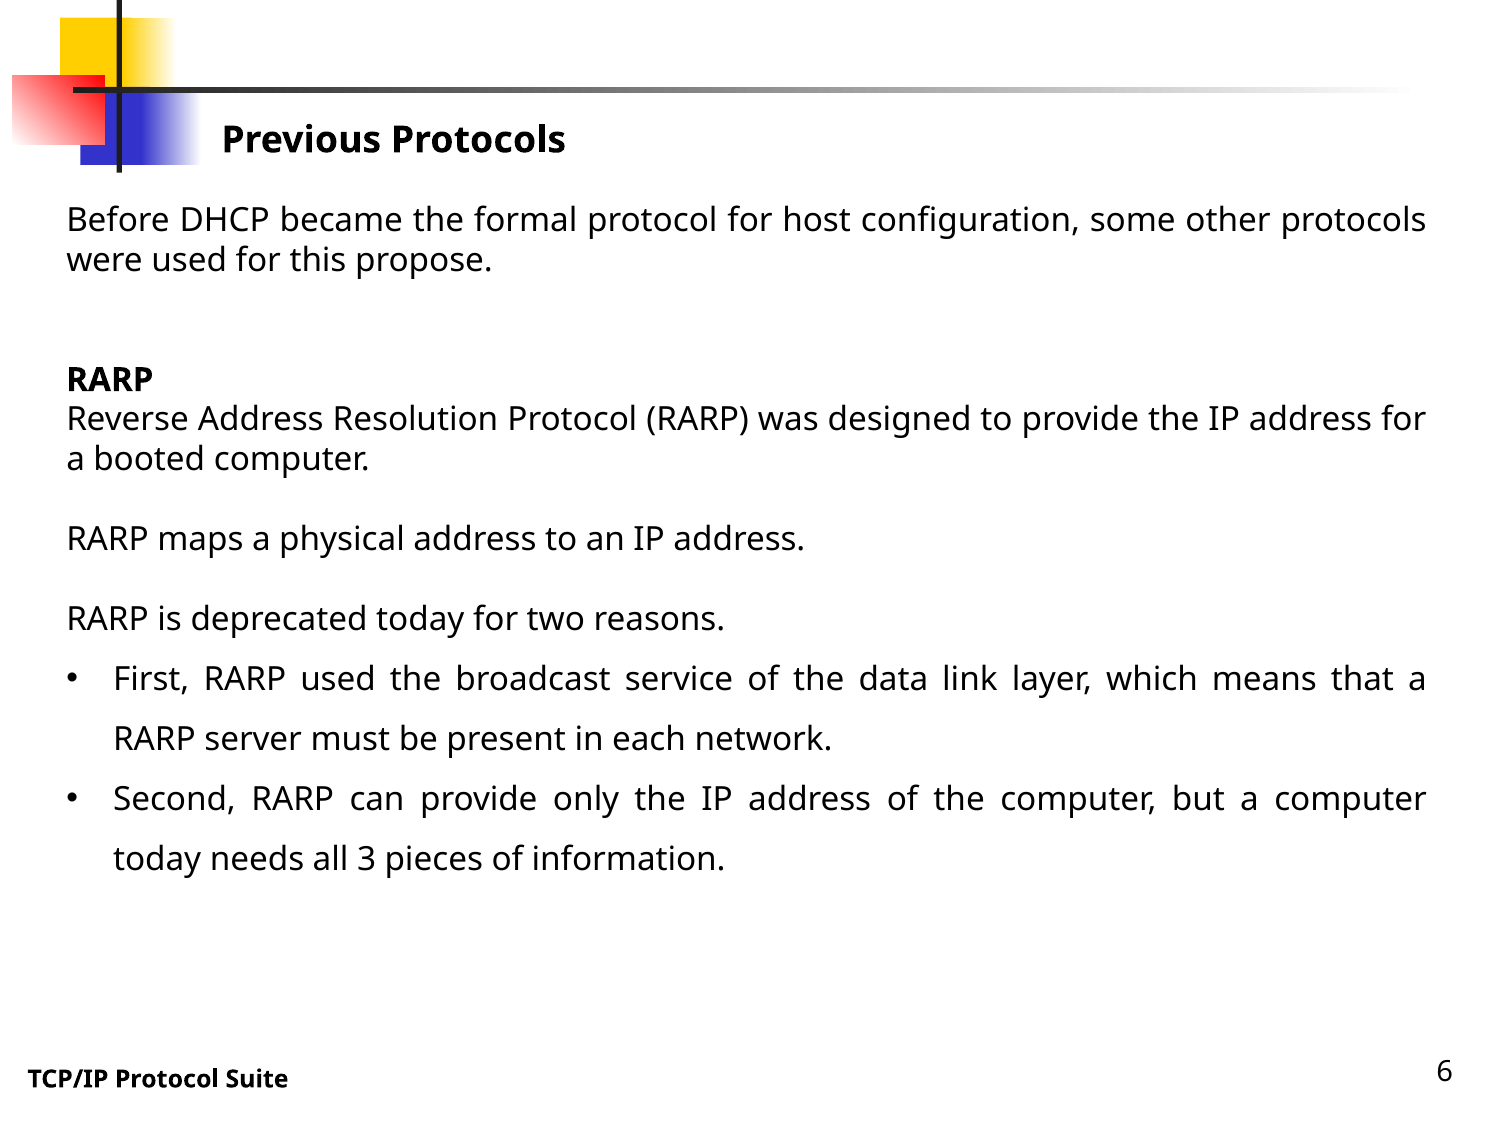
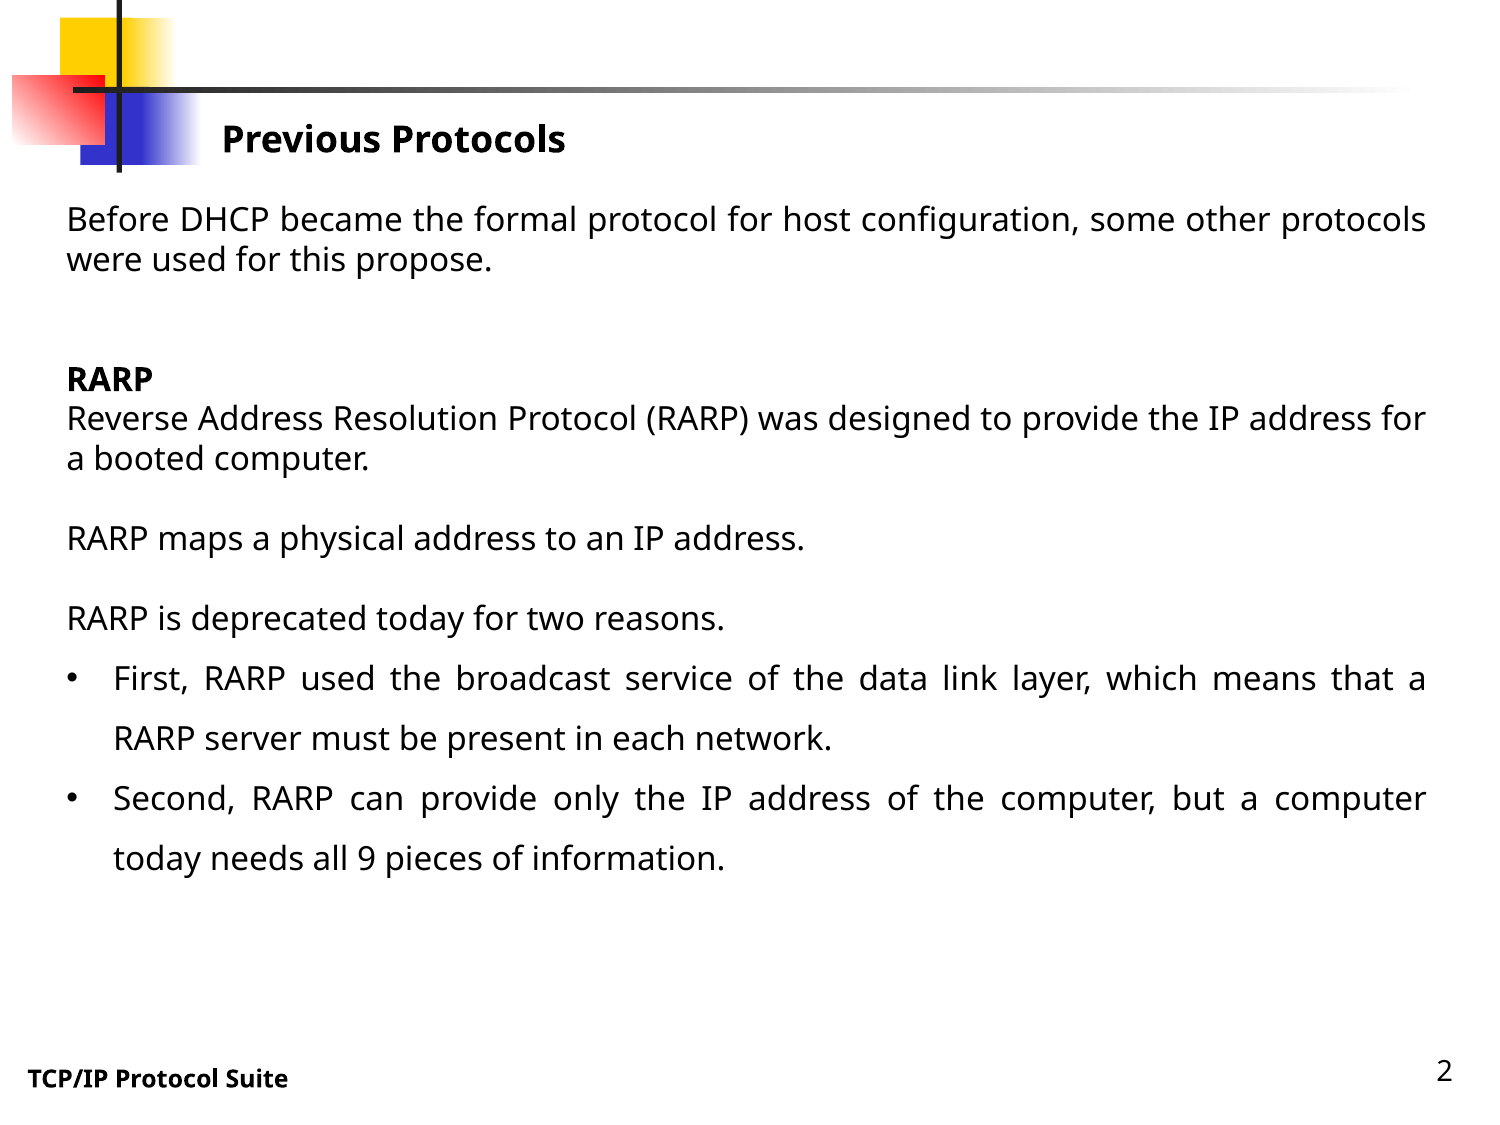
3: 3 -> 9
6: 6 -> 2
